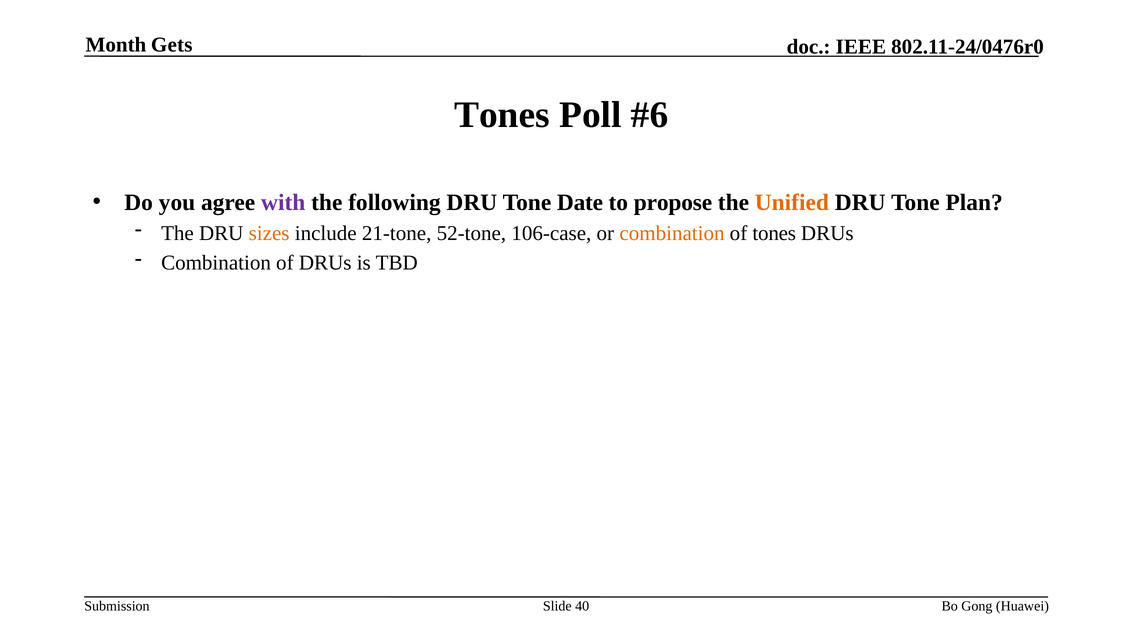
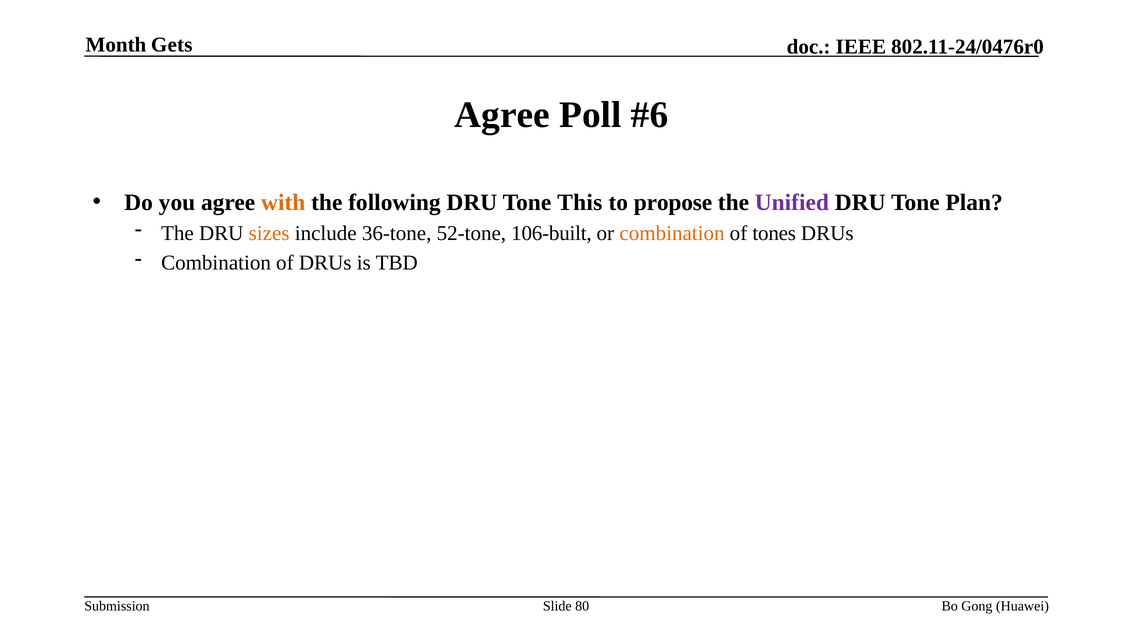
Tones at (502, 115): Tones -> Agree
with colour: purple -> orange
Date: Date -> This
Unified colour: orange -> purple
21-tone: 21-tone -> 36-tone
106-case: 106-case -> 106-built
40: 40 -> 80
